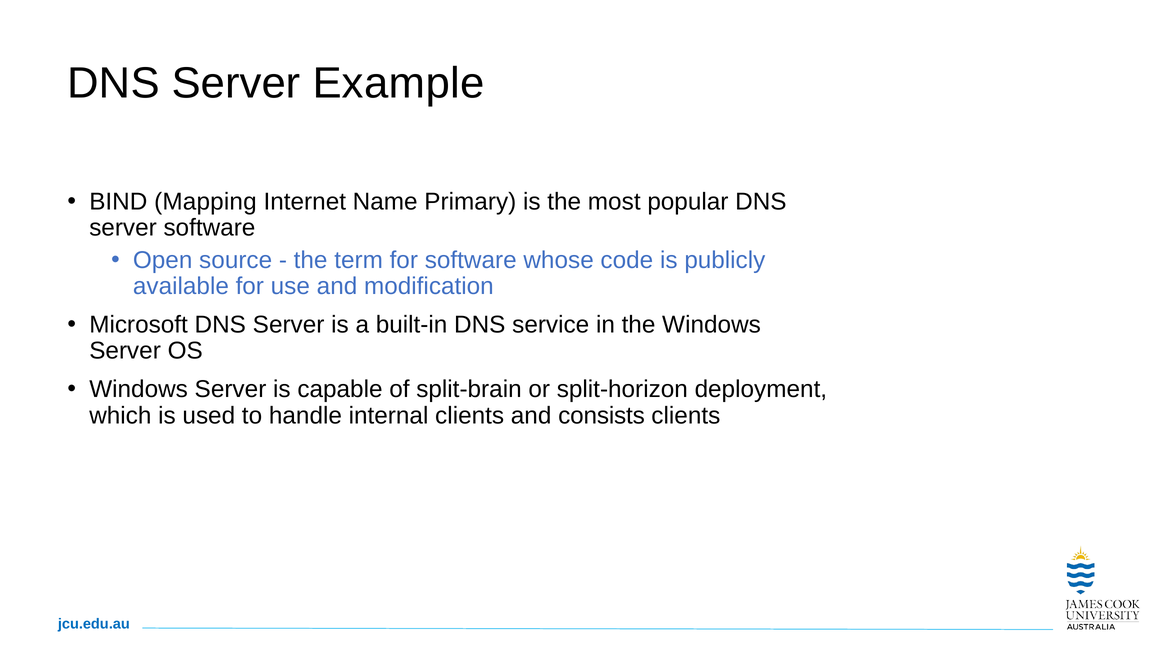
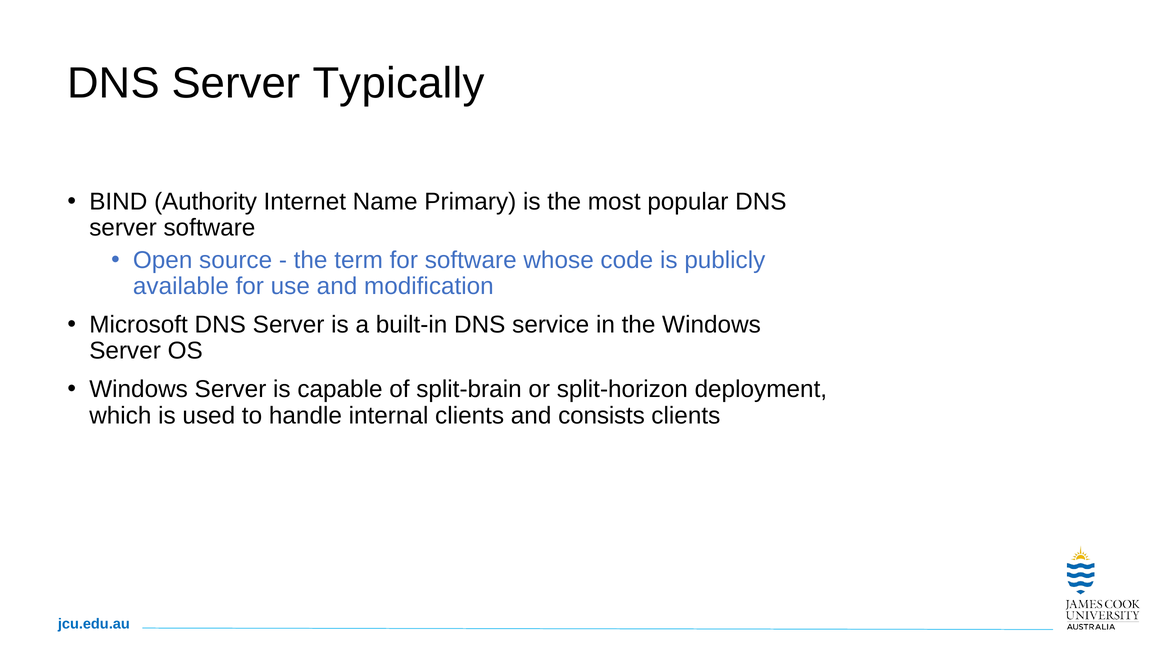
Example: Example -> Typically
Mapping: Mapping -> Authority
